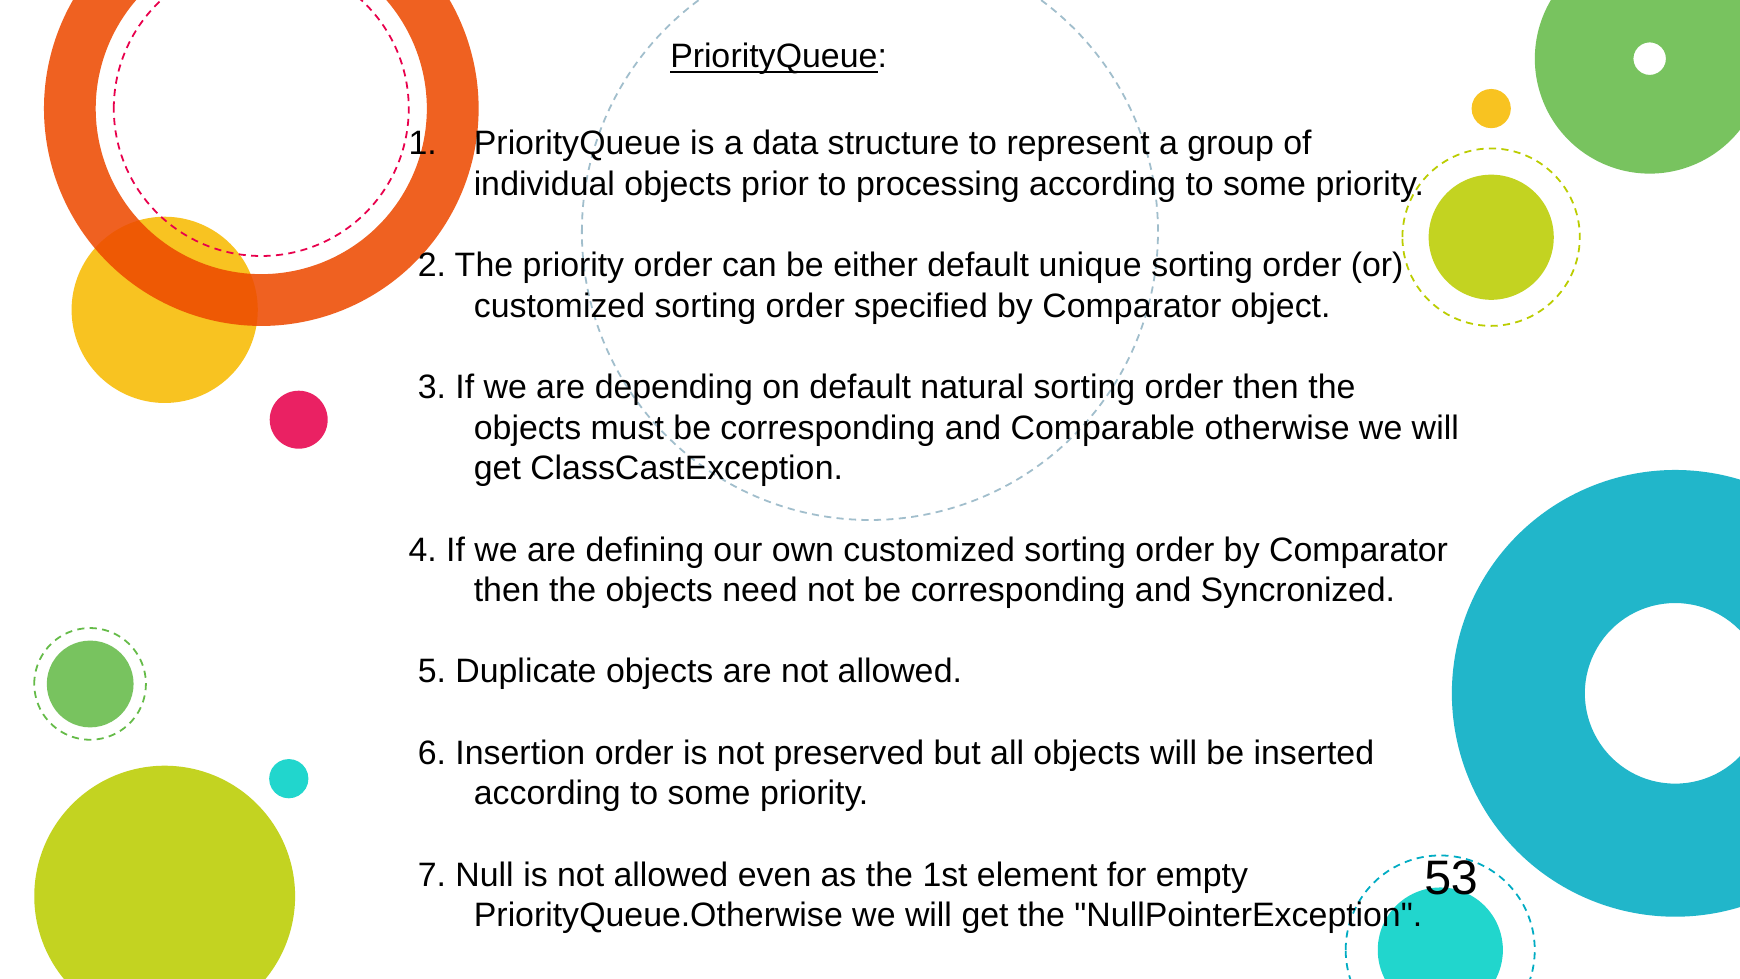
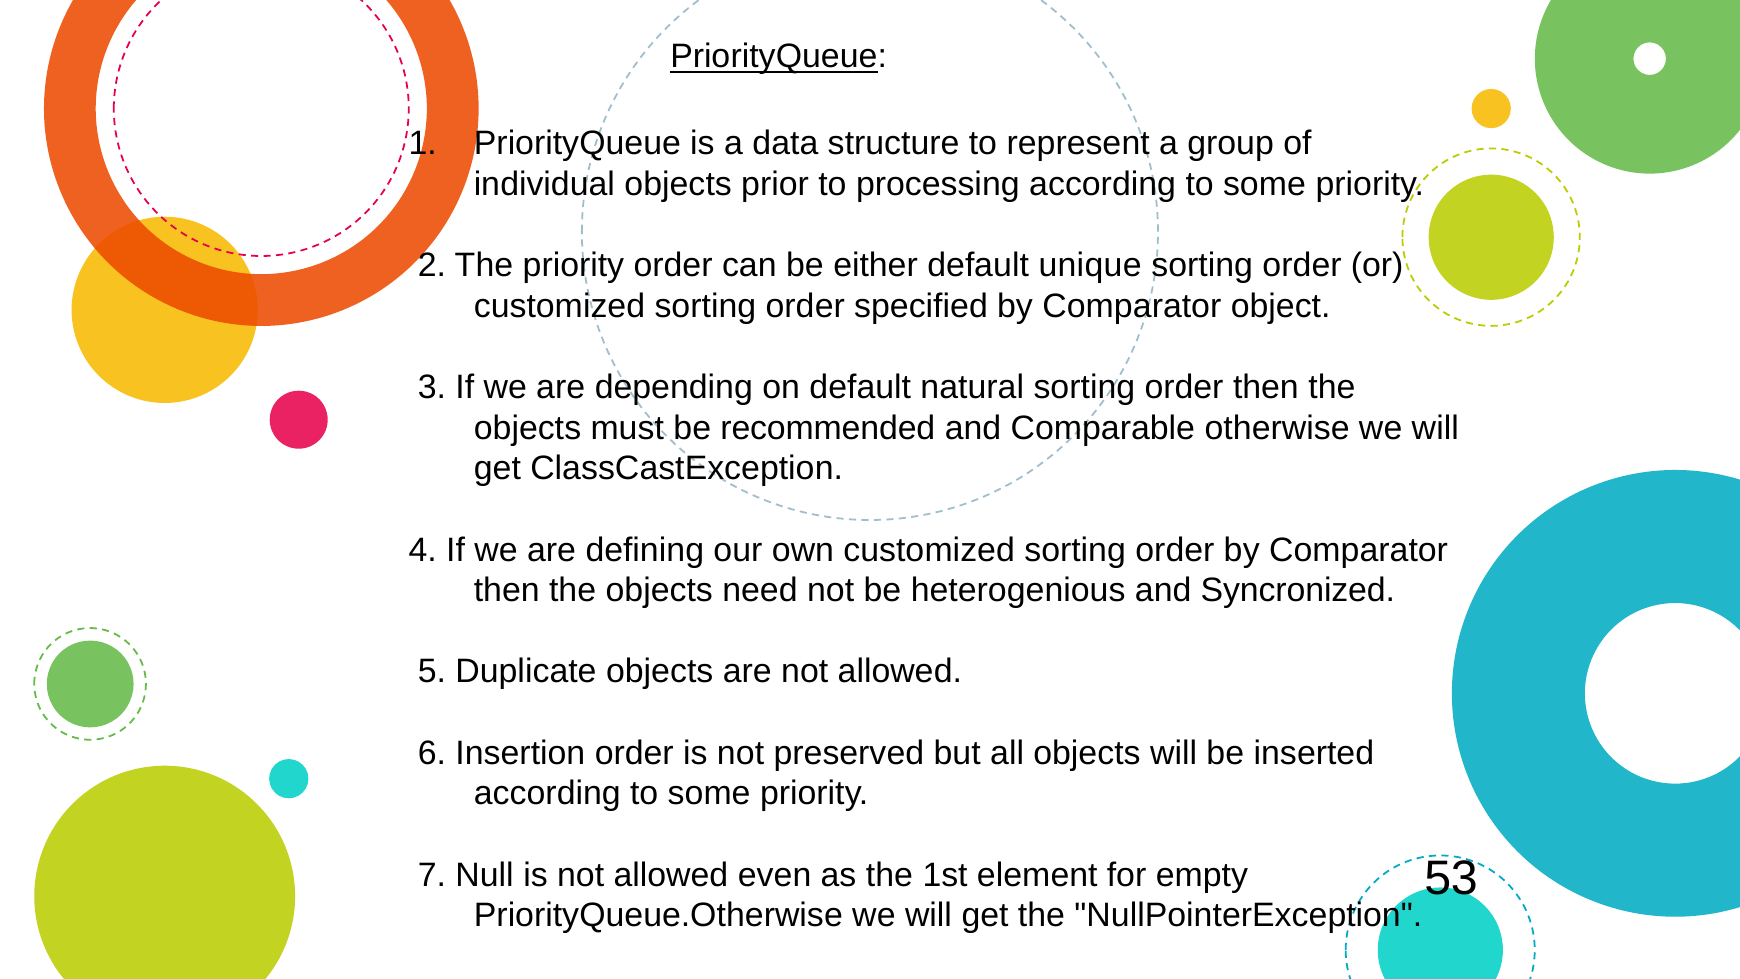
must be corresponding: corresponding -> recommended
not be corresponding: corresponding -> heterogenious
